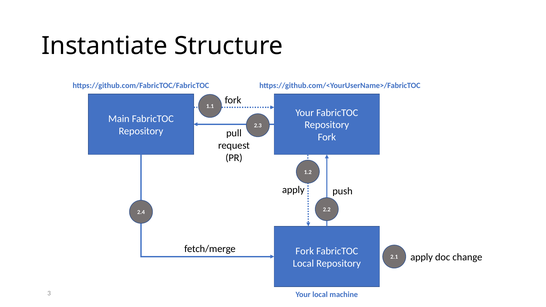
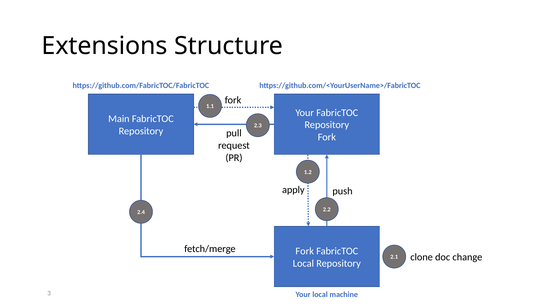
Instantiate: Instantiate -> Extensions
2.1 apply: apply -> clone
